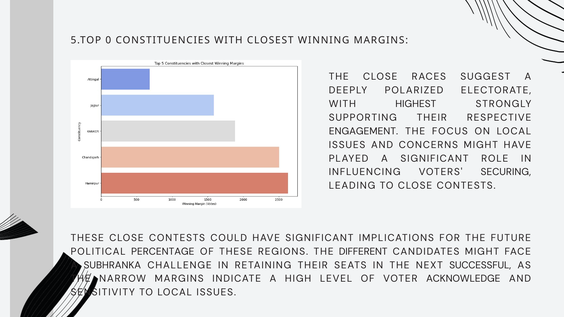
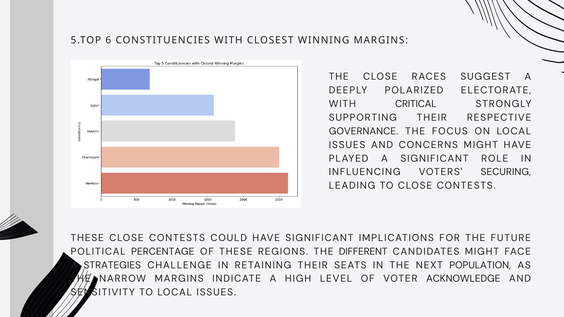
0: 0 -> 6
HIGHEST: HIGHEST -> CRITICAL
ENGAGEMENT: ENGAGEMENT -> GOVERNANCE
SUBHRANKA: SUBHRANKA -> STRATEGIES
SUCCESSFUL: SUCCESSFUL -> POPULATION
